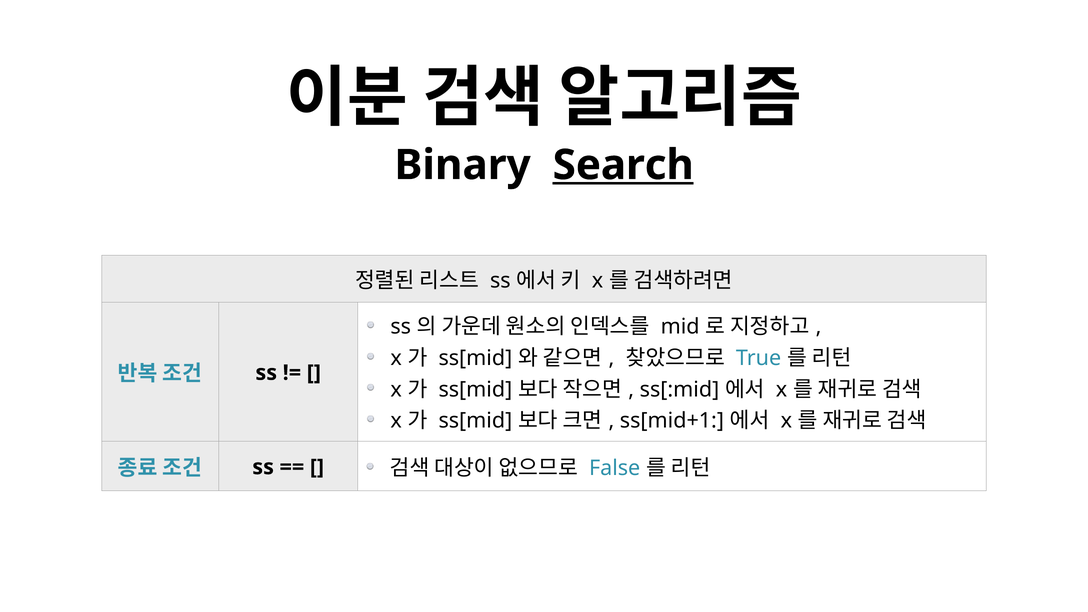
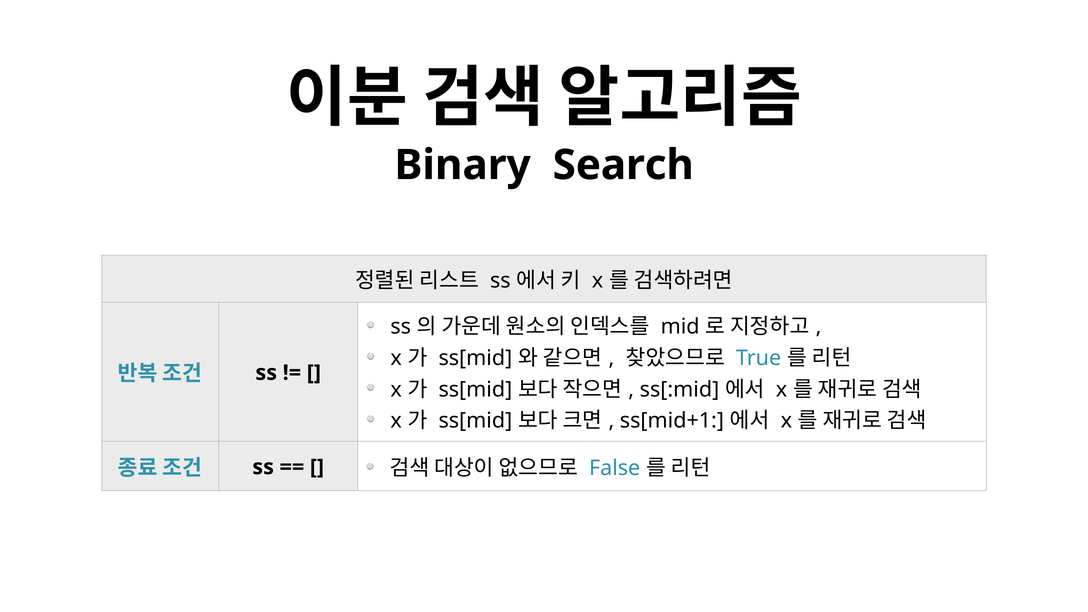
Search underline: present -> none
